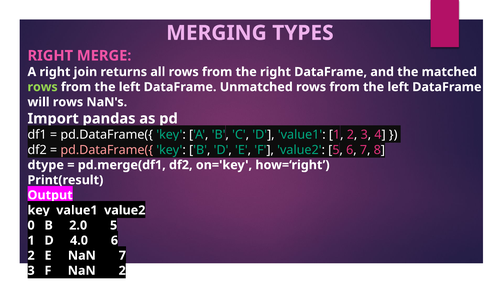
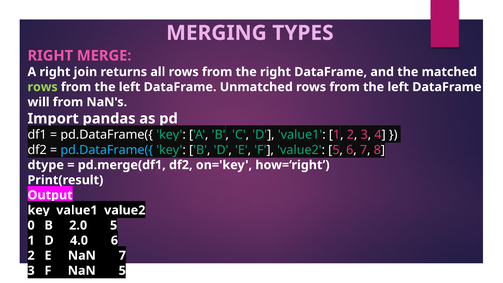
will rows: rows -> from
pd.DataFrame({ at (107, 150) colour: pink -> light blue
NaN 2: 2 -> 5
